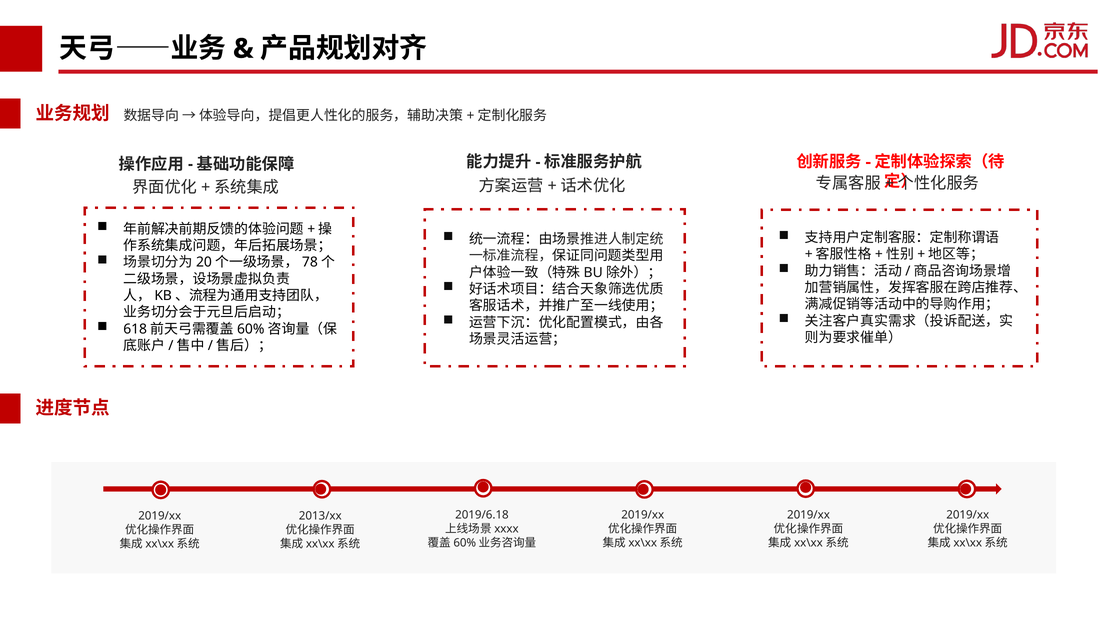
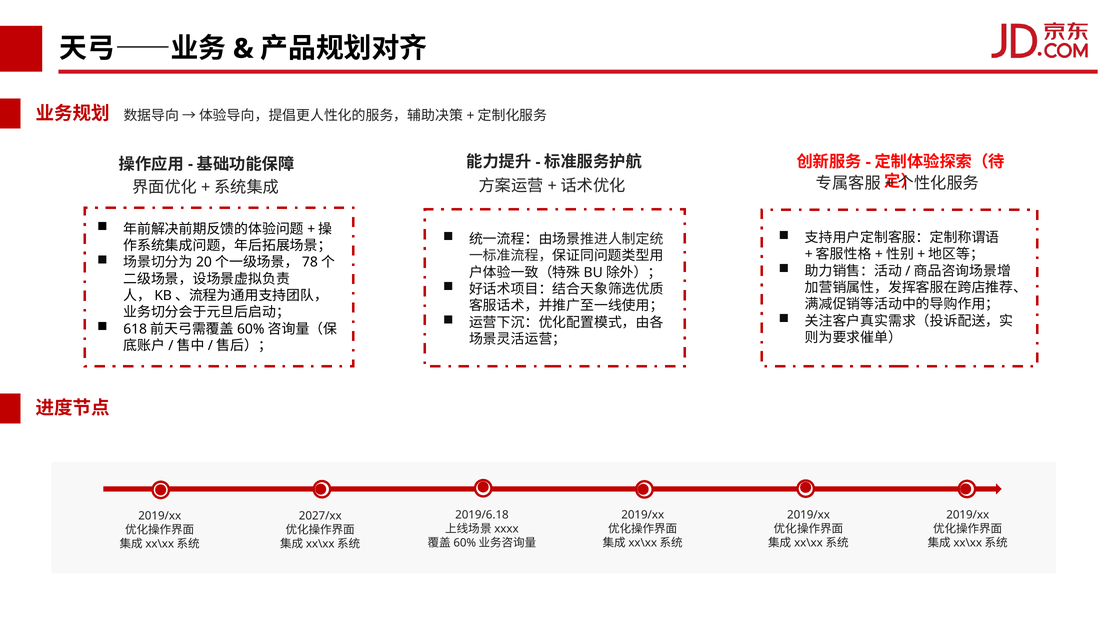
2013/xx: 2013/xx -> 2027/xx
